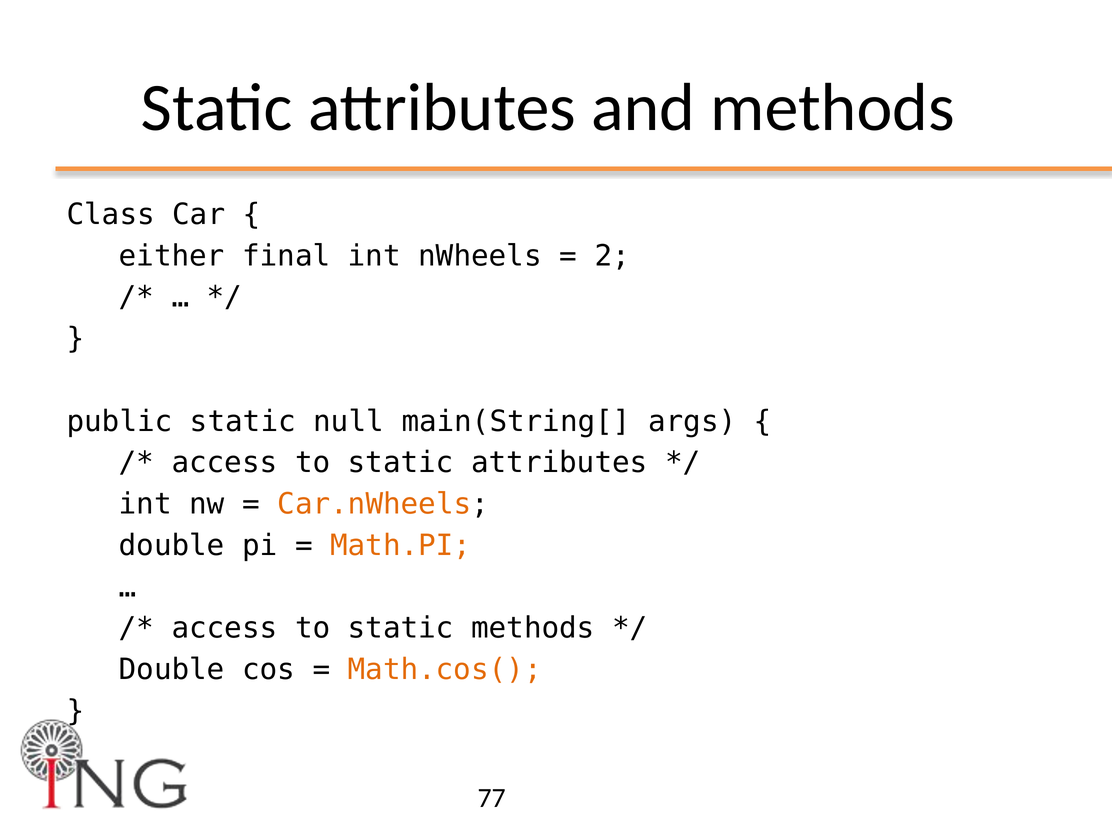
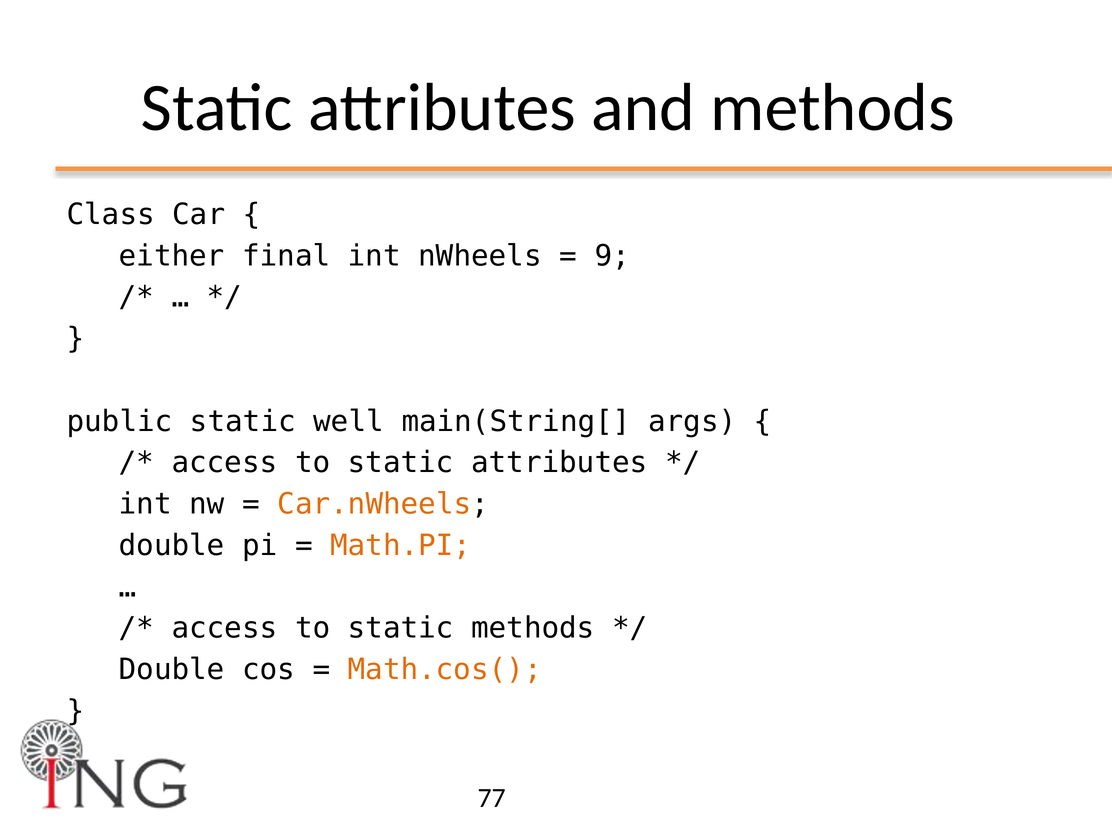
2: 2 -> 9
null: null -> well
